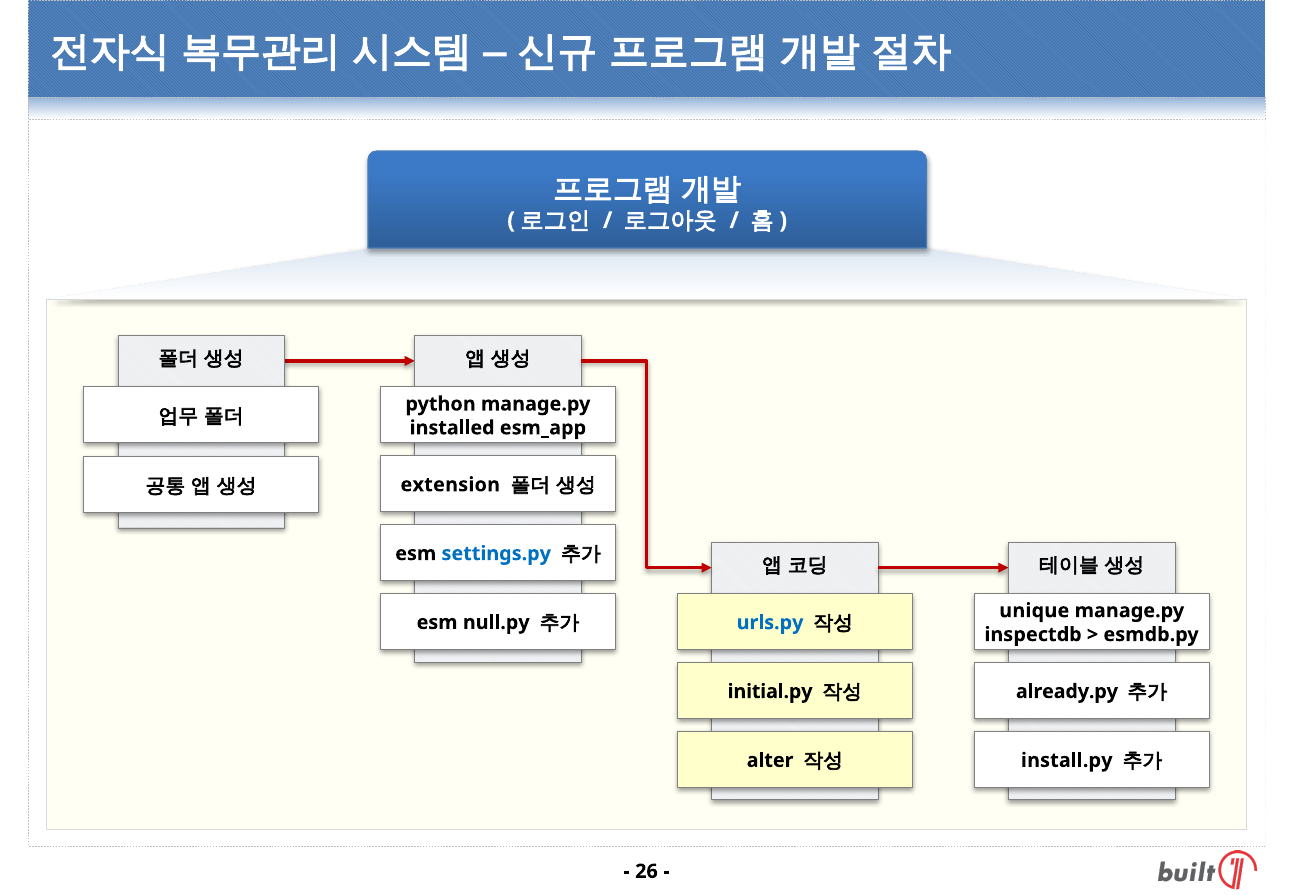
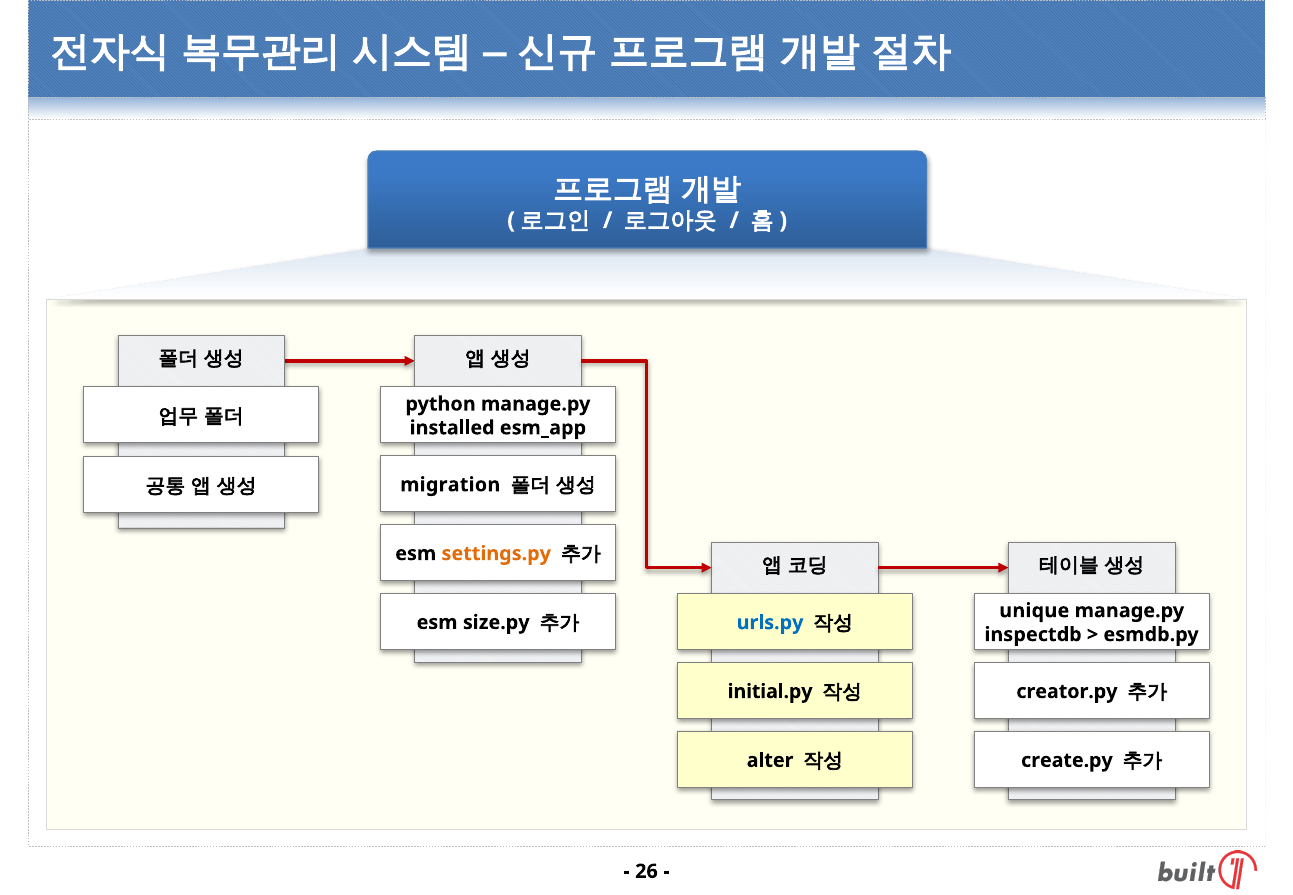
extension: extension -> migration
settings.py colour: blue -> orange
null.py: null.py -> size.py
already.py: already.py -> creator.py
install.py: install.py -> create.py
